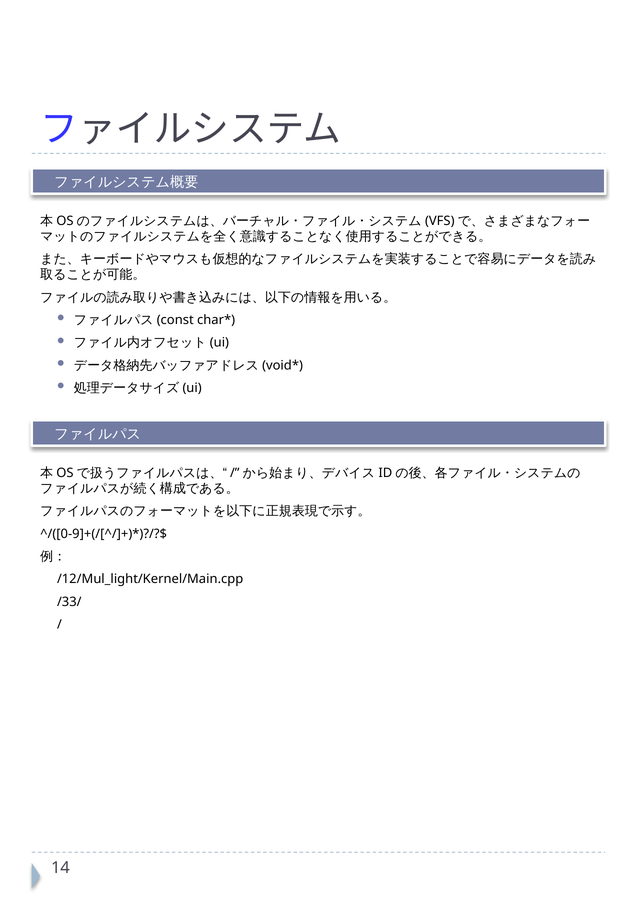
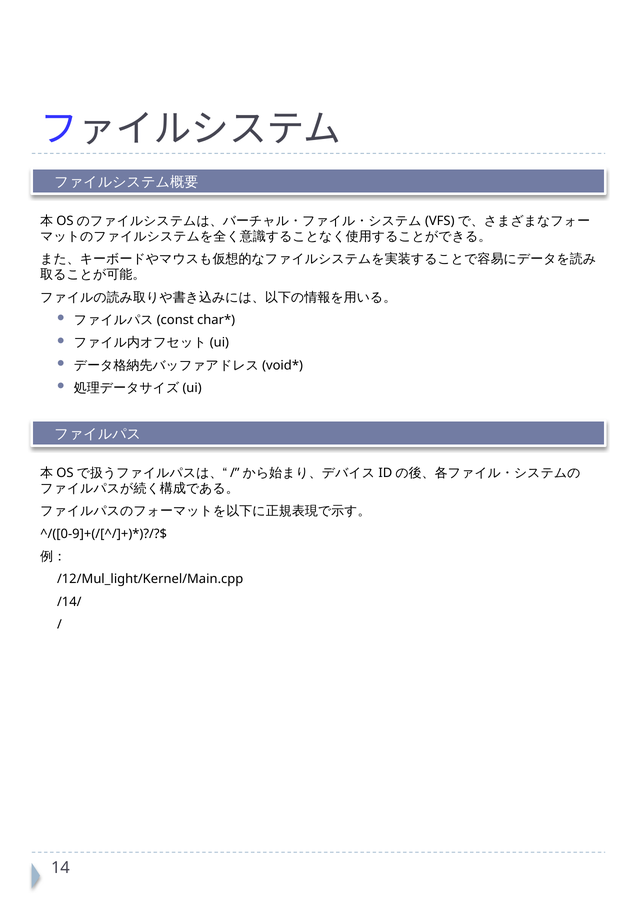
/33/: /33/ -> /14/
